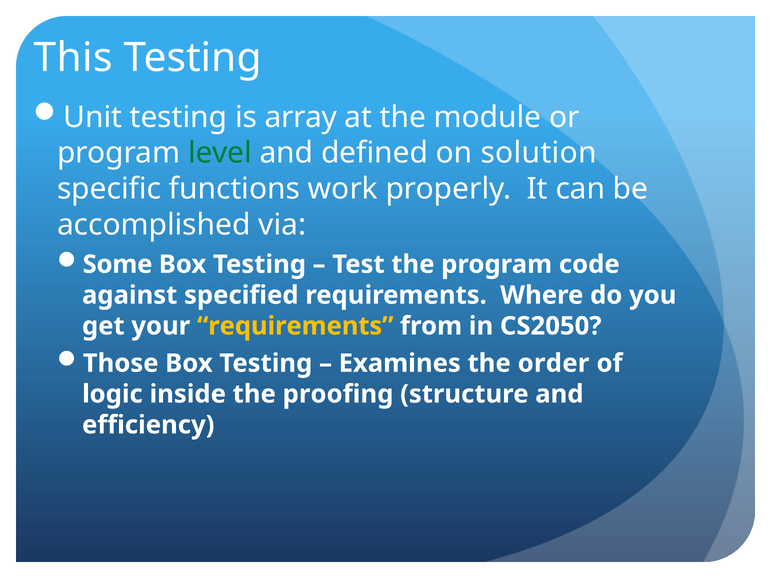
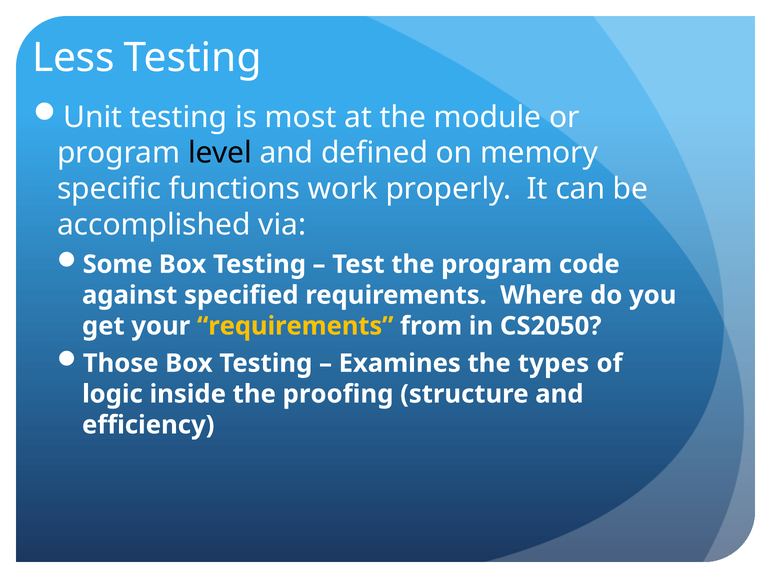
This: This -> Less
array: array -> most
level colour: green -> black
solution: solution -> memory
order: order -> types
